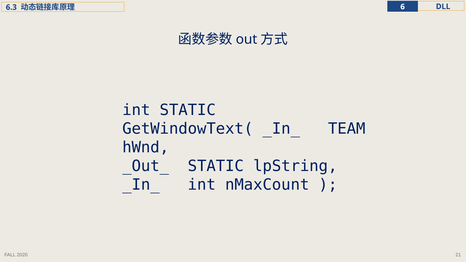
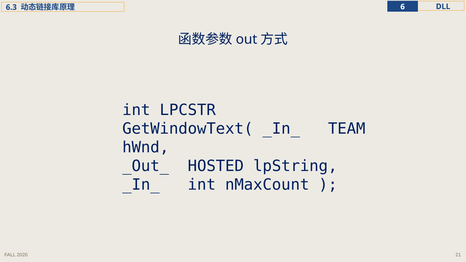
int STATIC: STATIC -> LPCSTR
_Out_ STATIC: STATIC -> HOSTED
